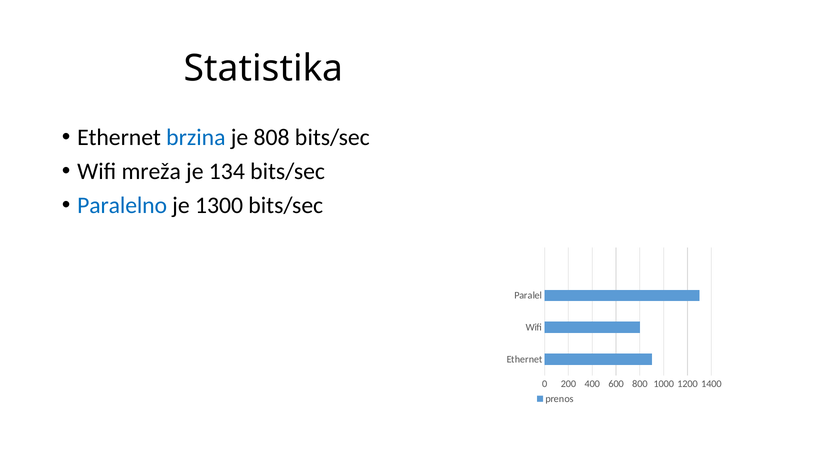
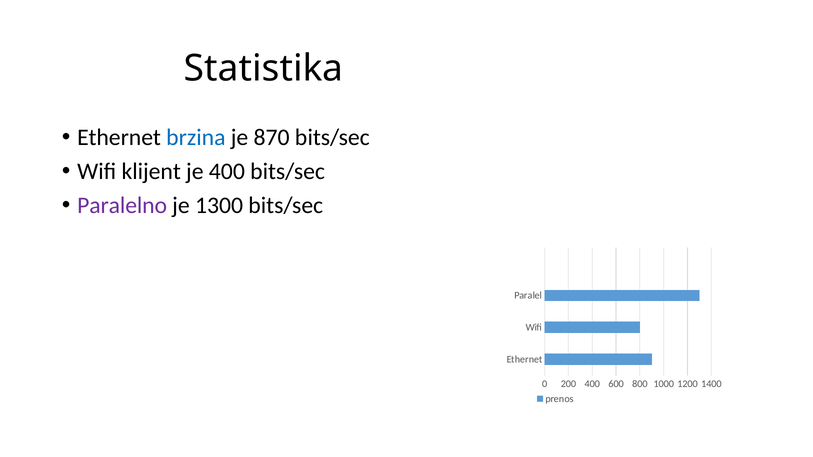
808: 808 -> 870
mreža: mreža -> klijent
je 134: 134 -> 400
Paralelno colour: blue -> purple
